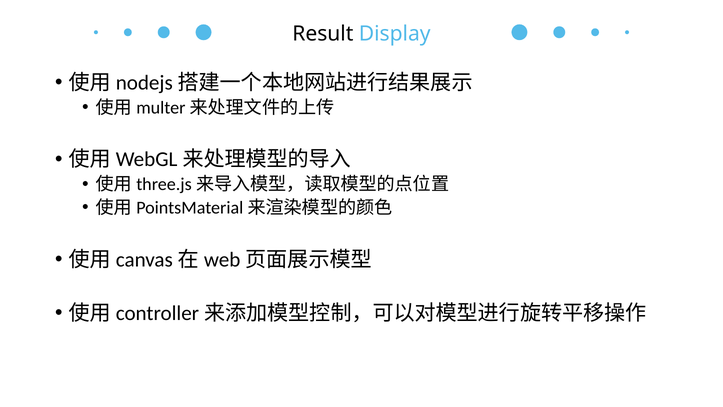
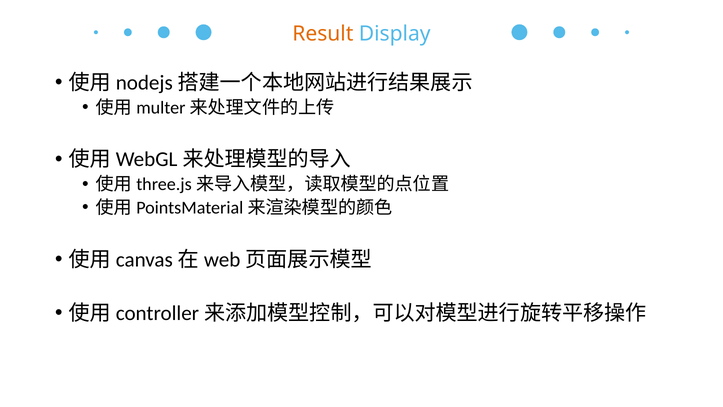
Result colour: black -> orange
